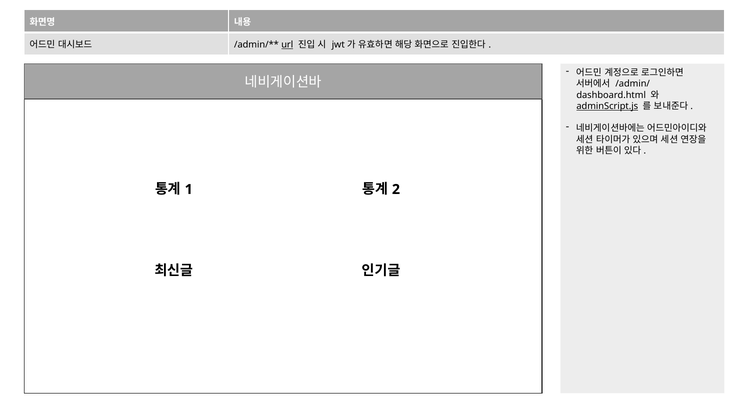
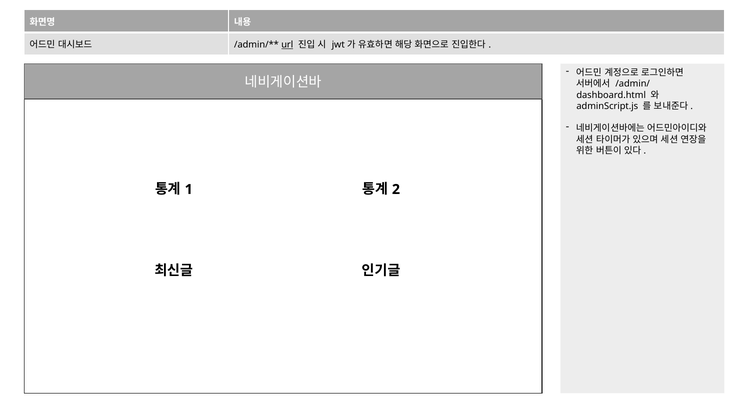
adminScript.js underline: present -> none
